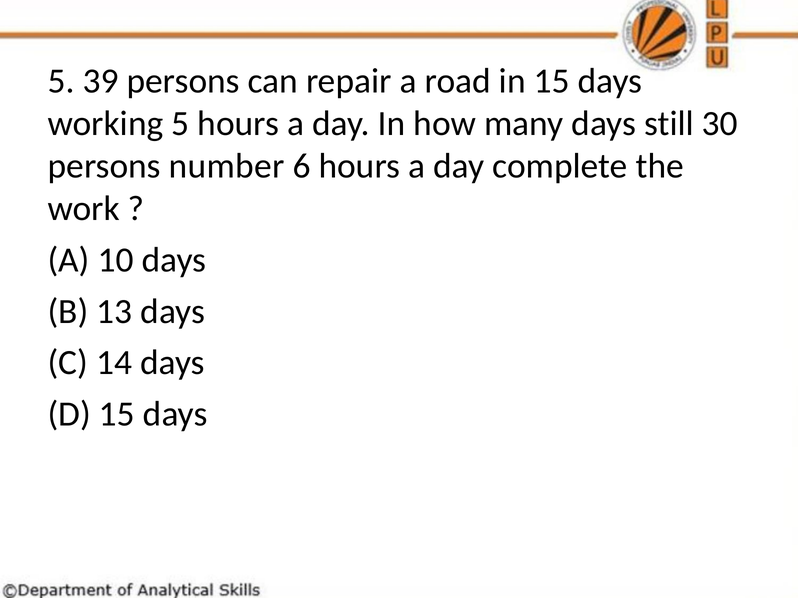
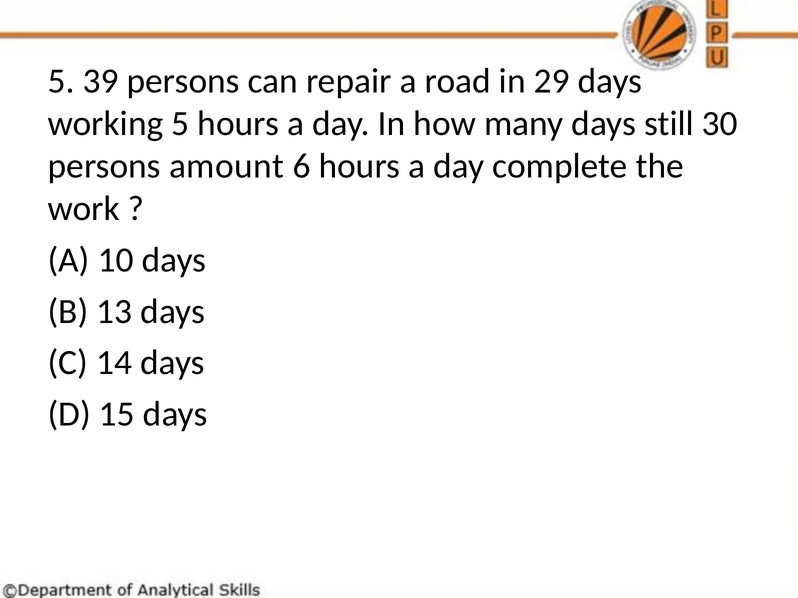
in 15: 15 -> 29
number: number -> amount
